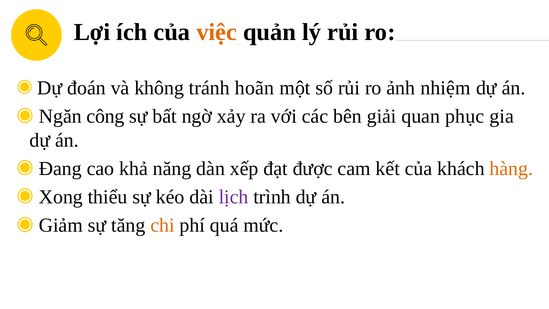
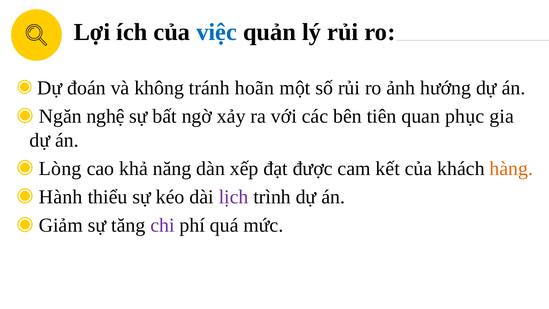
việc colour: orange -> blue
nhiệm: nhiệm -> hướng
công: công -> nghệ
giải: giải -> tiên
Đang: Đang -> Lòng
Xong: Xong -> Hành
chi colour: orange -> purple
